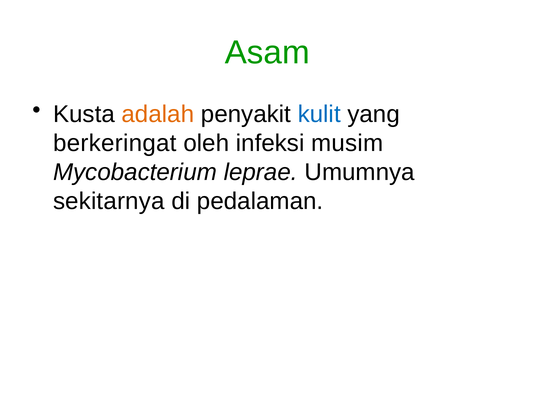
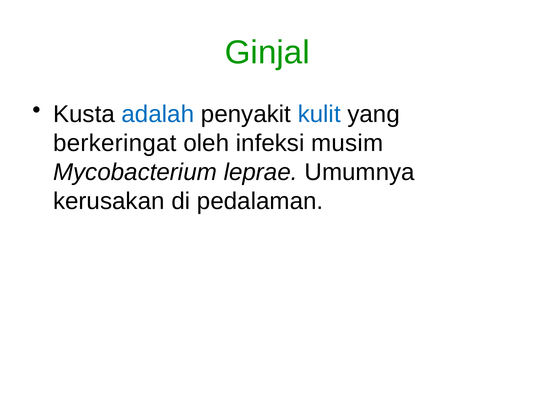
Asam: Asam -> Ginjal
adalah colour: orange -> blue
sekitarnya: sekitarnya -> kerusakan
